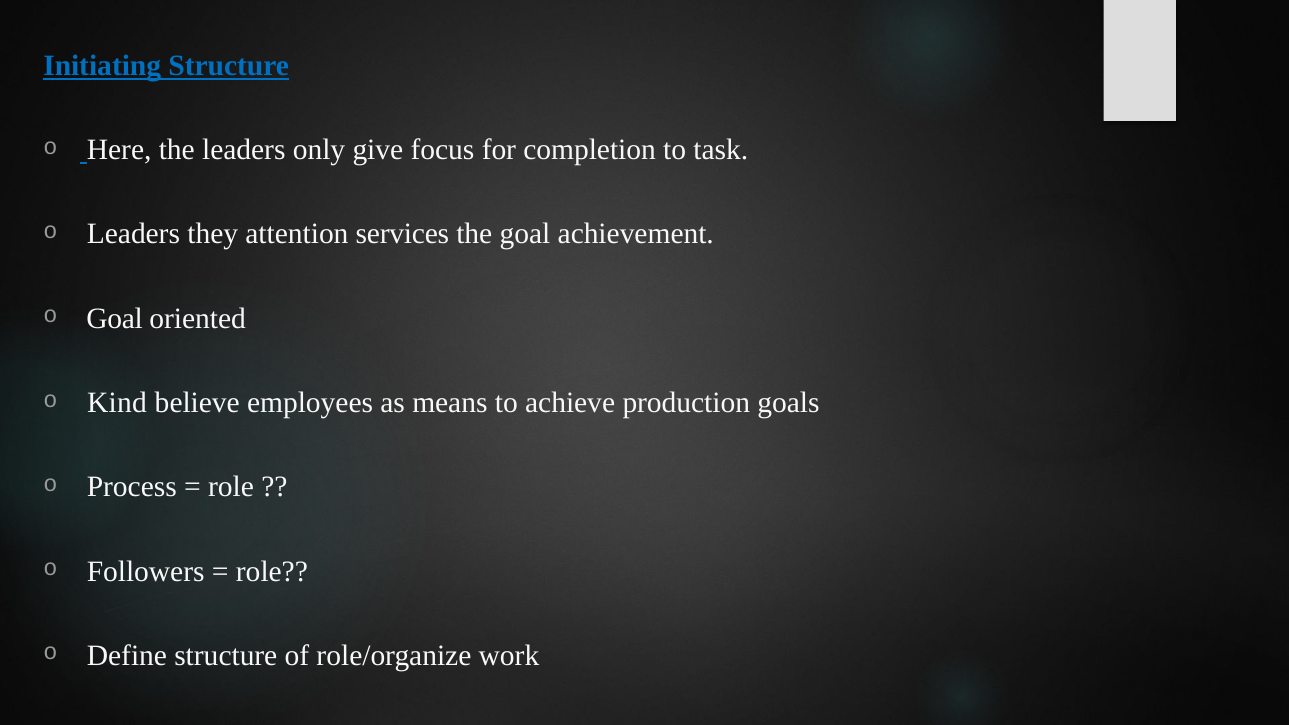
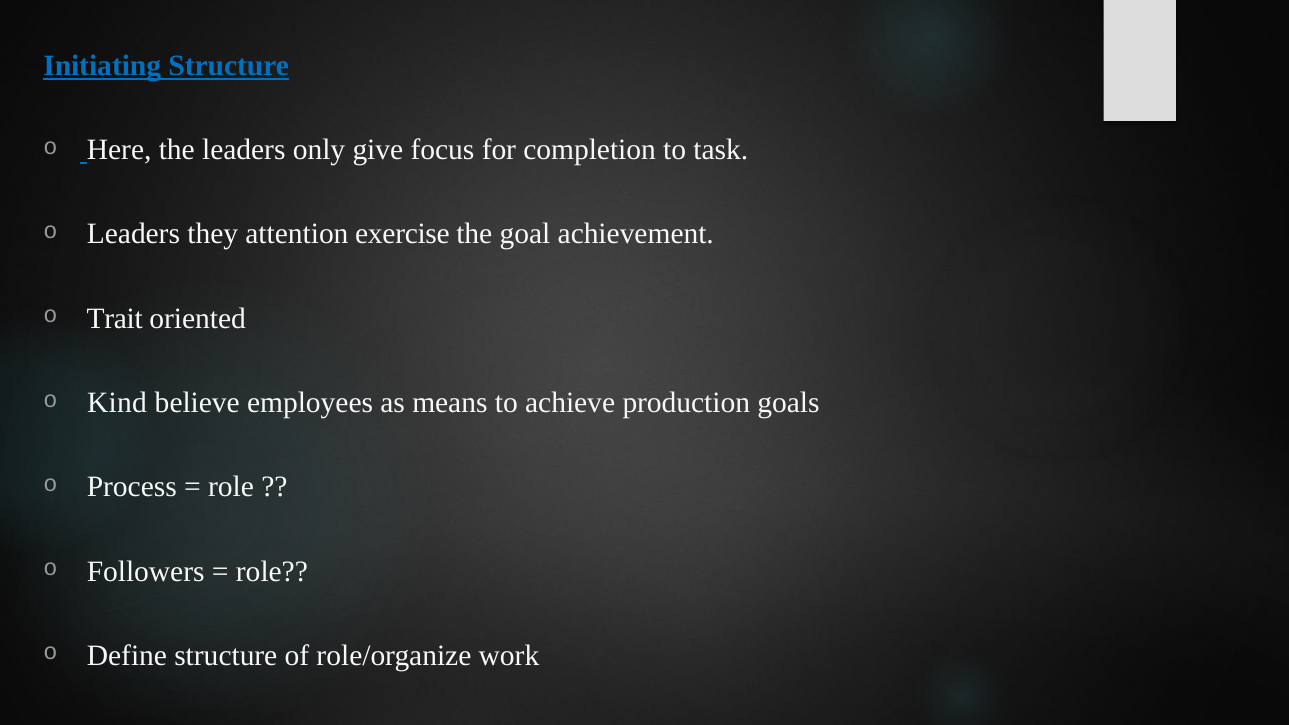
services: services -> exercise
Goal at (115, 319): Goal -> Trait
